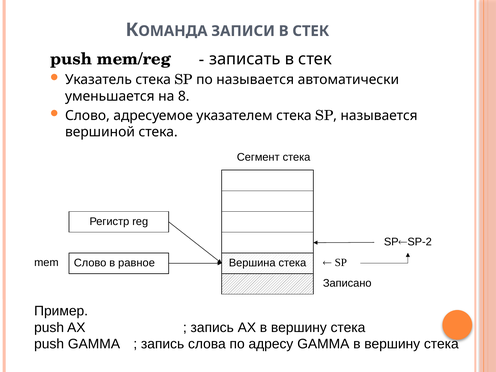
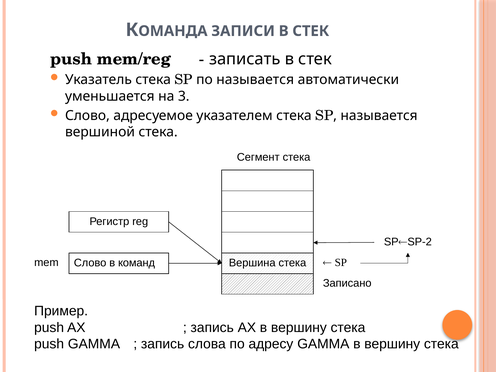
8: 8 -> 3
равное: равное -> команд
